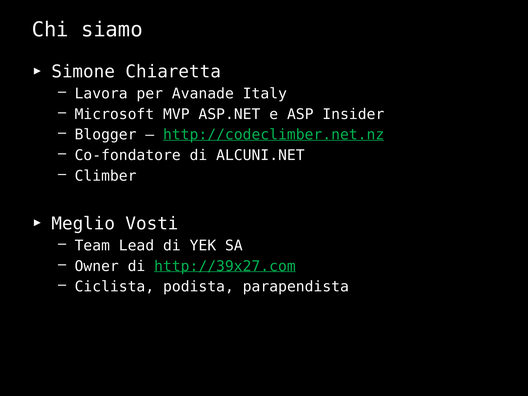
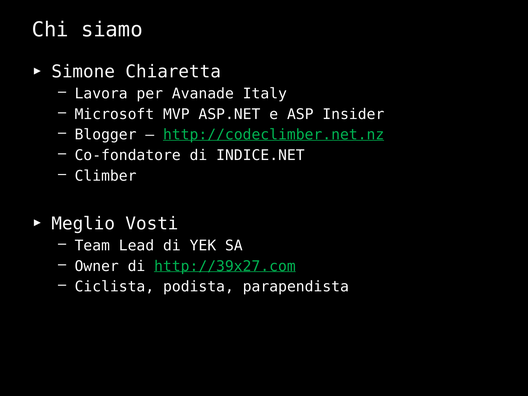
ALCUNI.NET: ALCUNI.NET -> INDICE.NET
